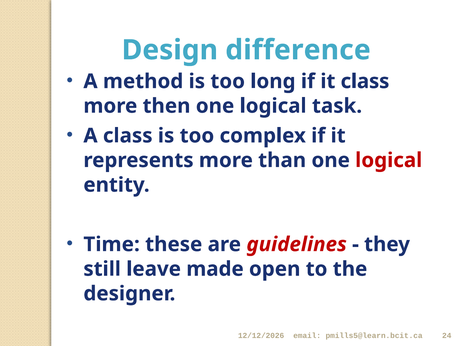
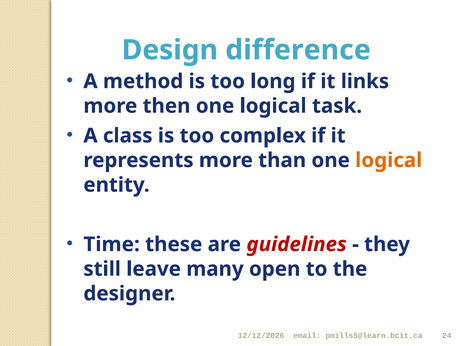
it class: class -> links
logical at (389, 161) colour: red -> orange
made: made -> many
